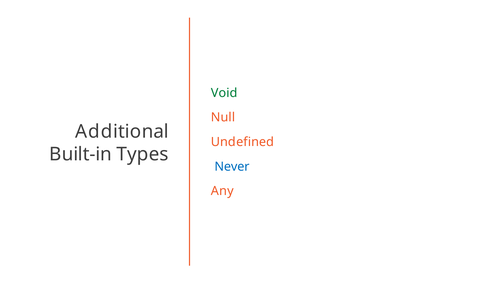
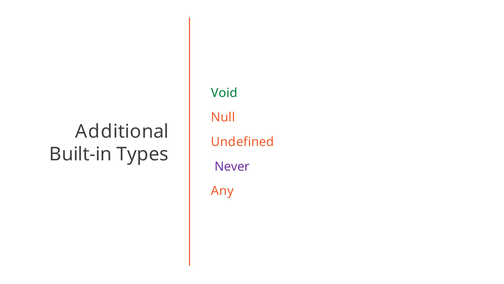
Never colour: blue -> purple
